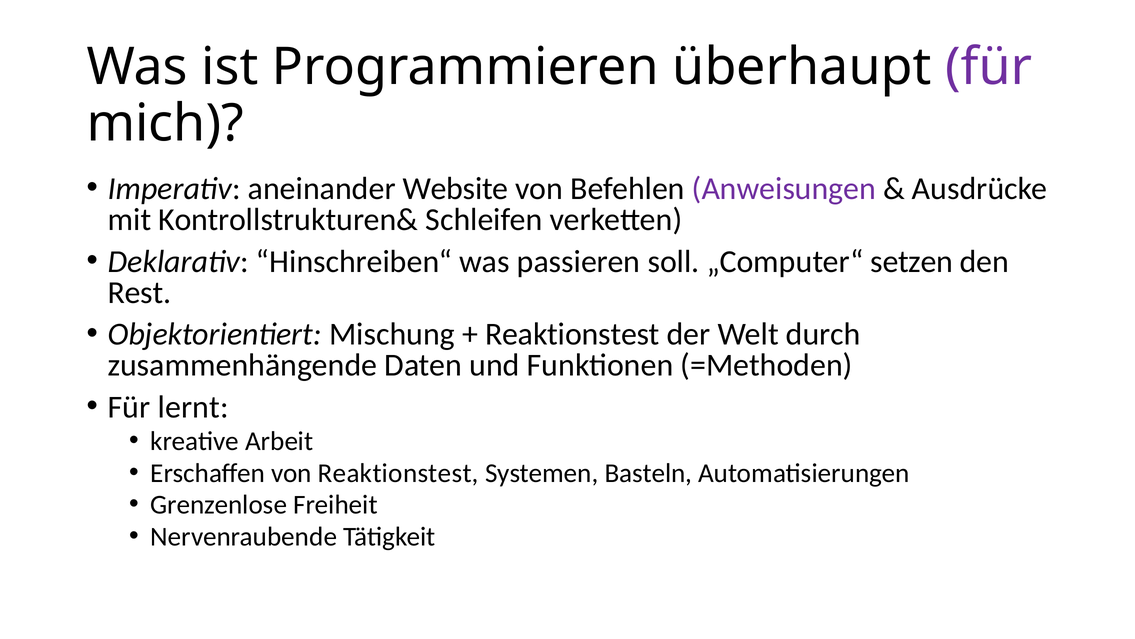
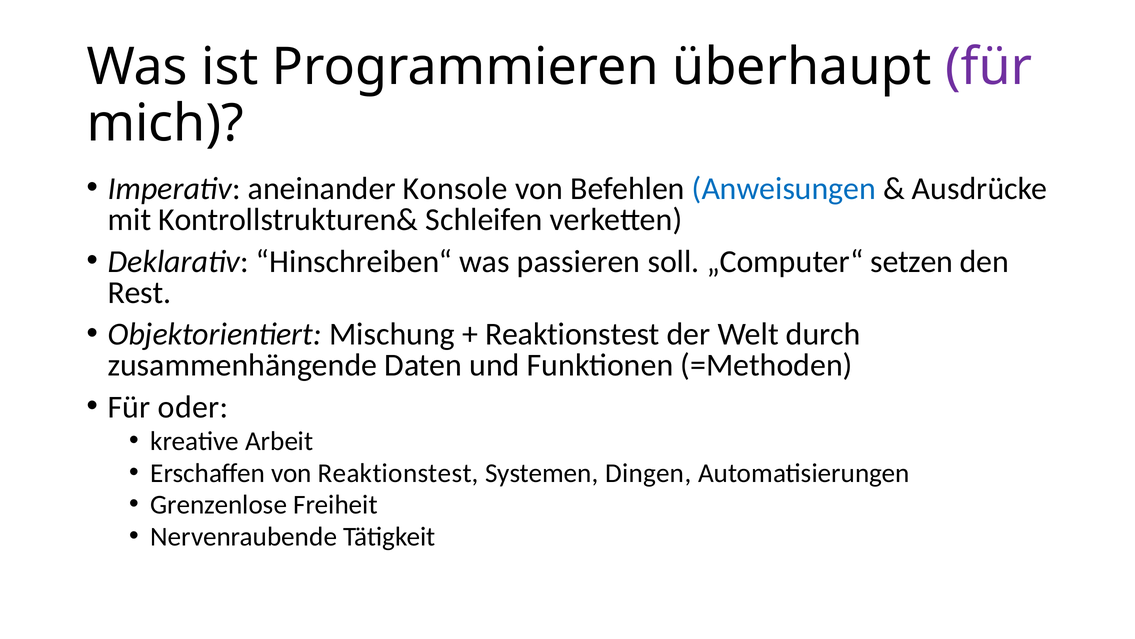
Website: Website -> Konsole
Anweisungen colour: purple -> blue
lernt: lernt -> oder
Basteln: Basteln -> Dingen
